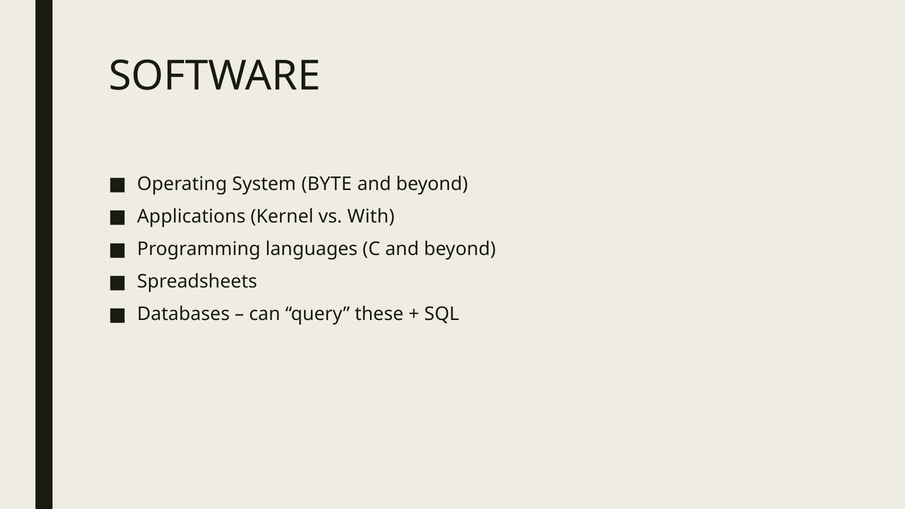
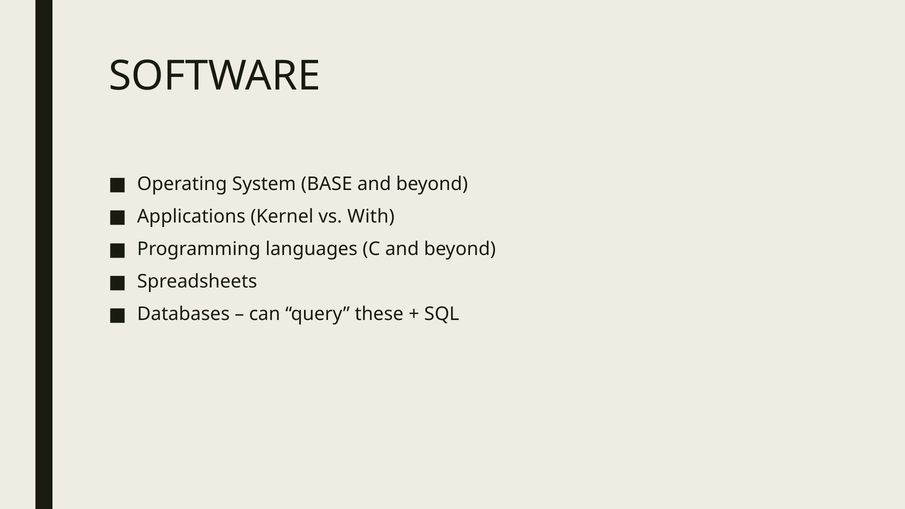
BYTE: BYTE -> BASE
